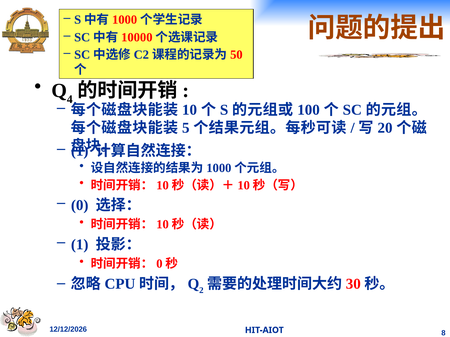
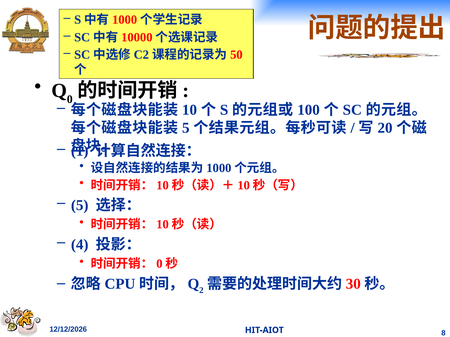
4: 4 -> 0
0 at (80, 205): 0 -> 5
1 at (80, 245): 1 -> 4
